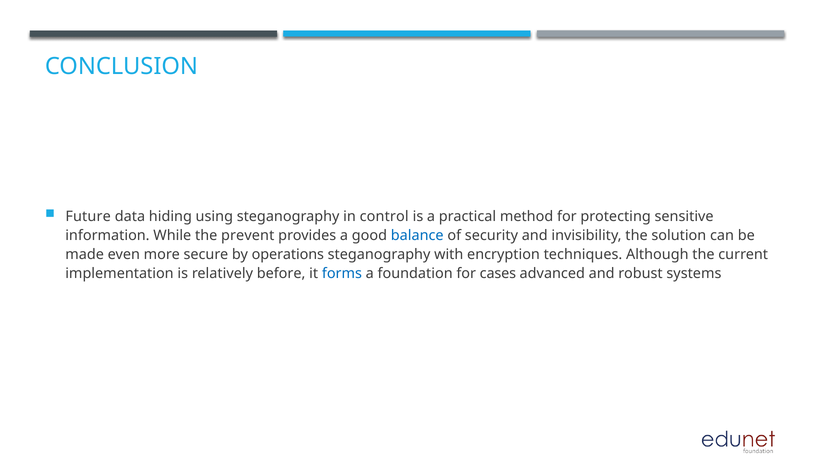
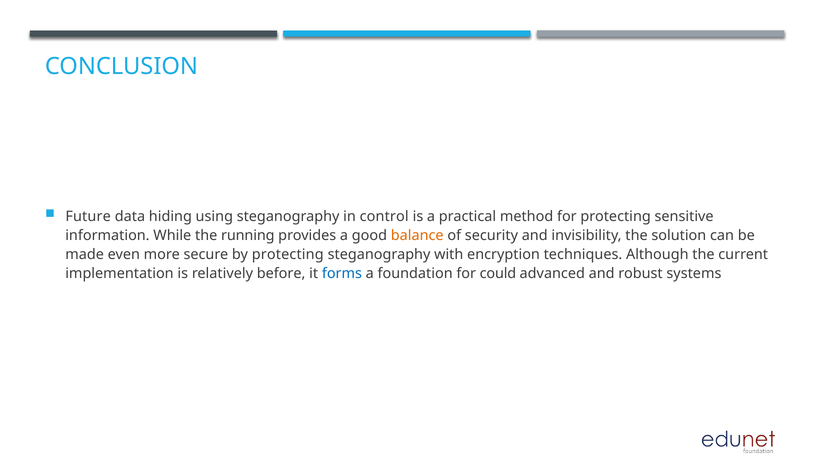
prevent: prevent -> running
balance colour: blue -> orange
by operations: operations -> protecting
cases: cases -> could
